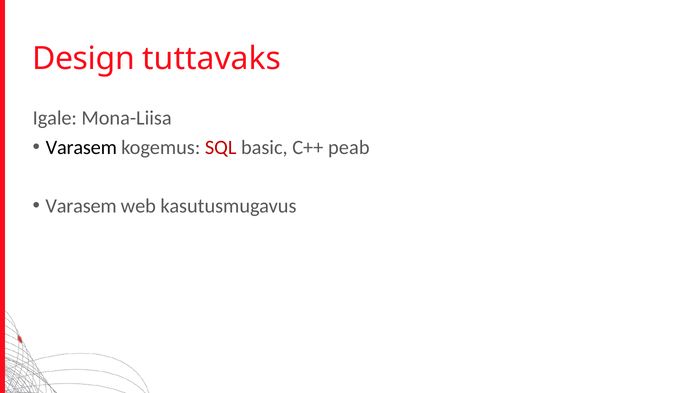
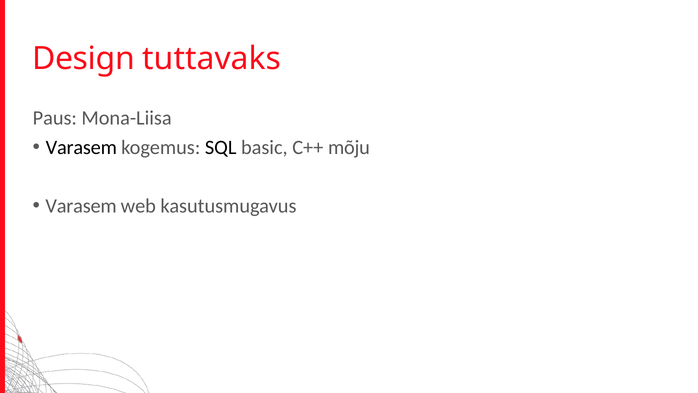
Igale: Igale -> Paus
SQL colour: red -> black
peab: peab -> mõju
